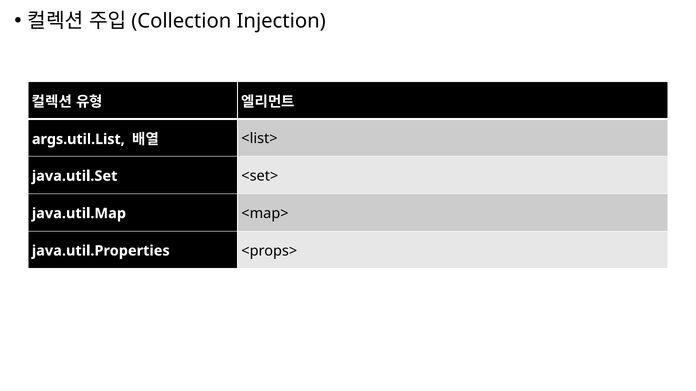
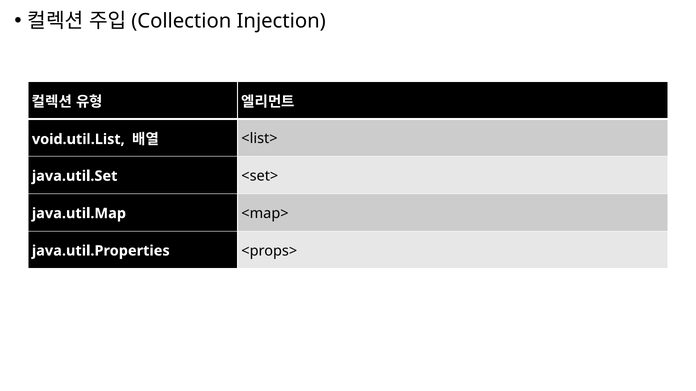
args.util.List: args.util.List -> void.util.List
